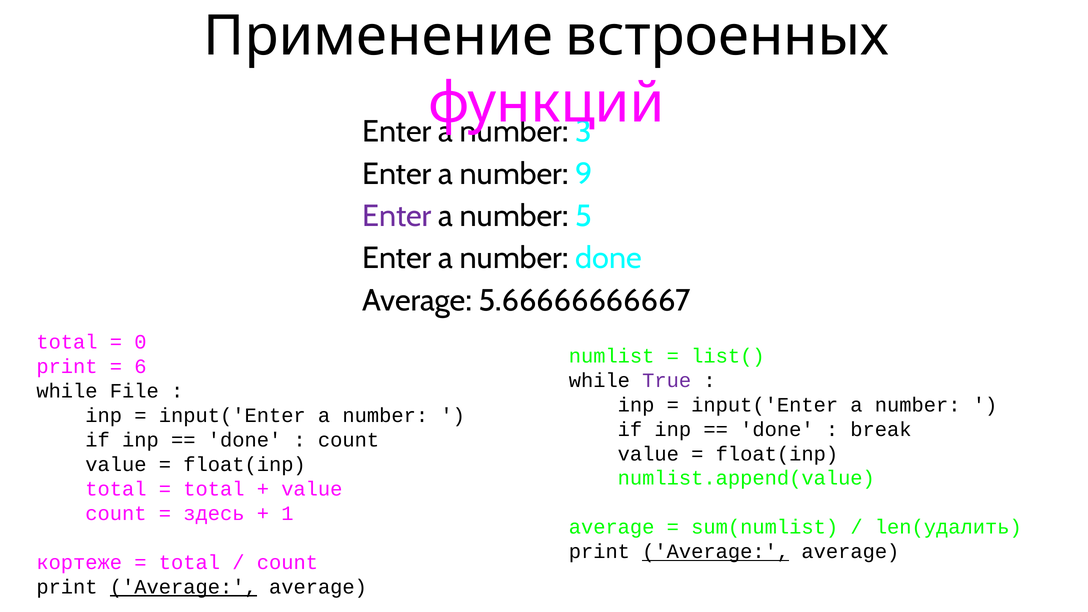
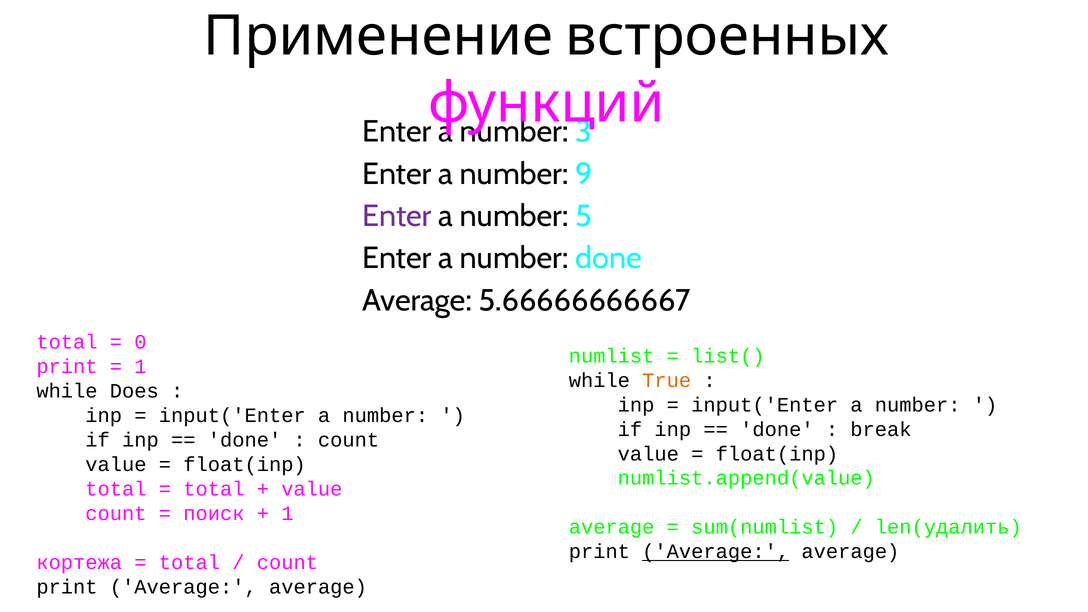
6 at (140, 367): 6 -> 1
True colour: purple -> orange
File: File -> Does
здесь: здесь -> поиск
кортеже: кортеже -> кортежа
Average at (183, 587) underline: present -> none
